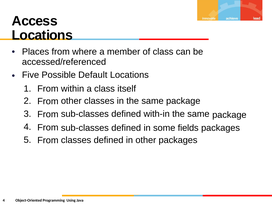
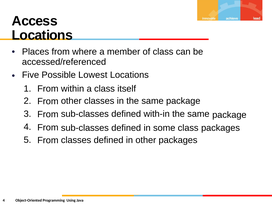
Default: Default -> Lowest
some fields: fields -> class
